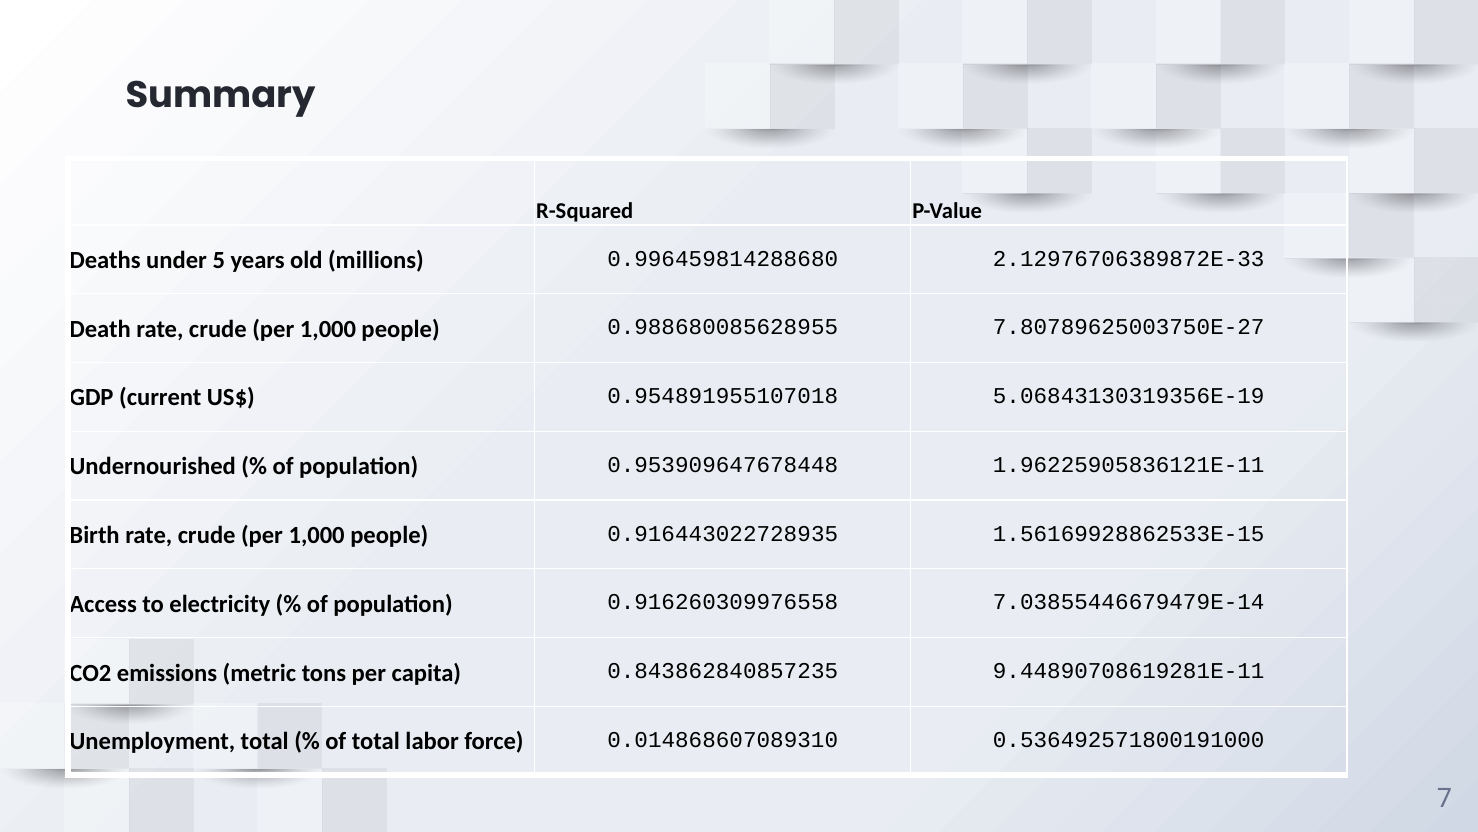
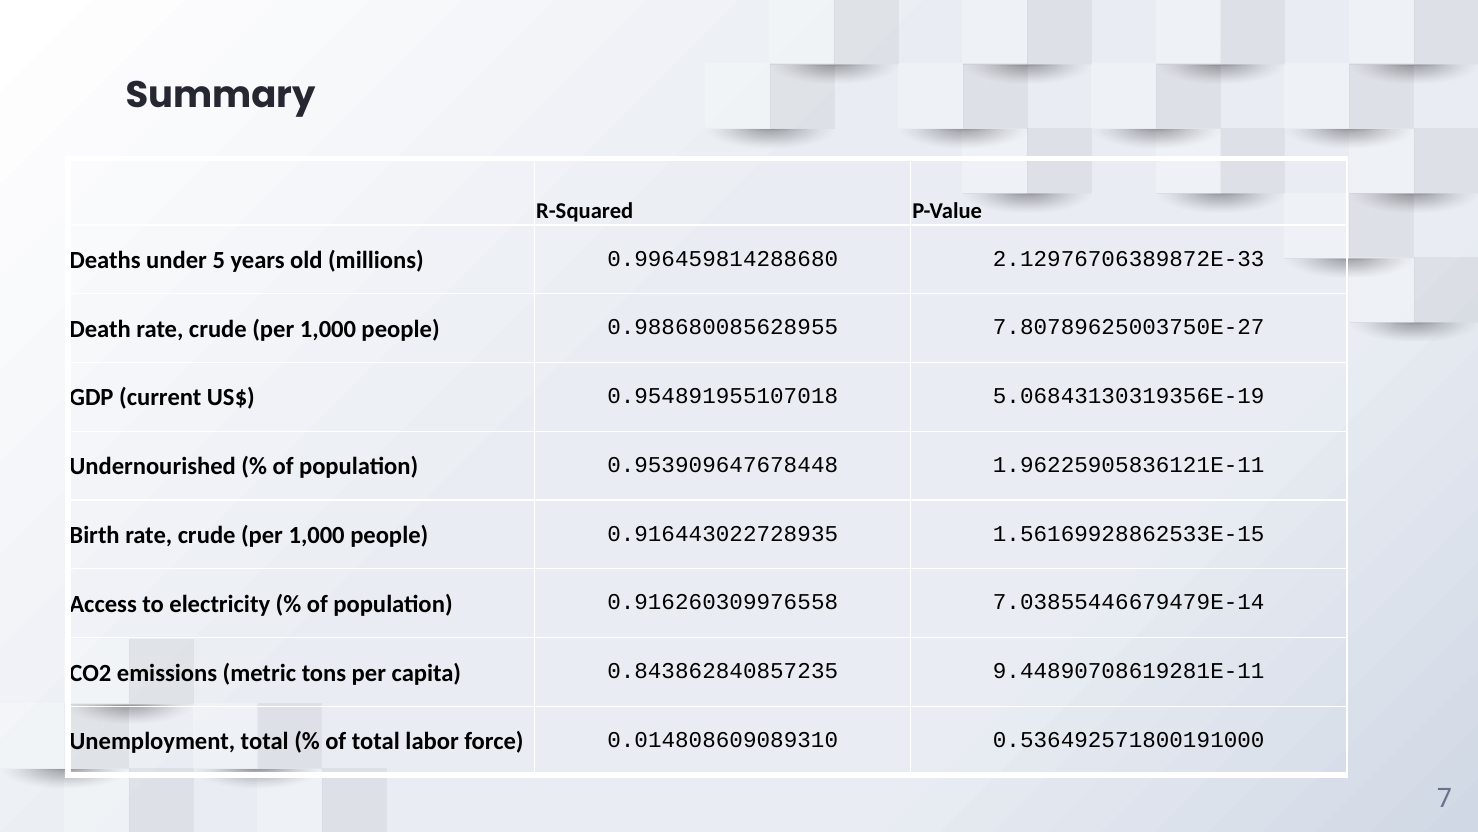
0.014868607089310: 0.014868607089310 -> 0.014808609089310
